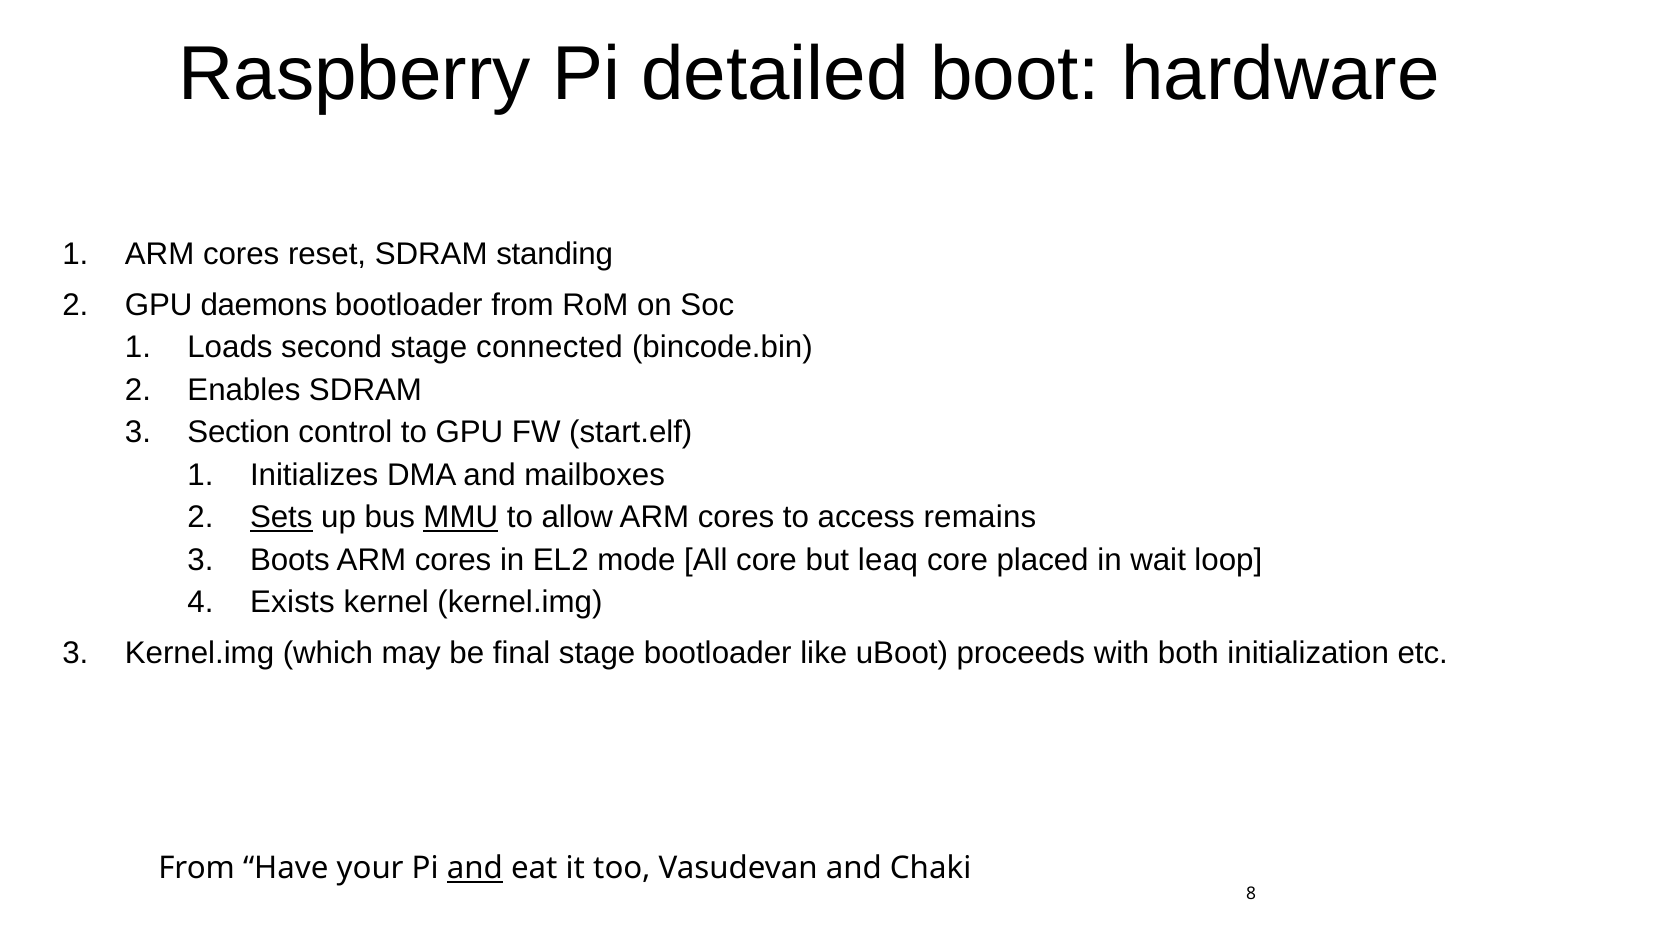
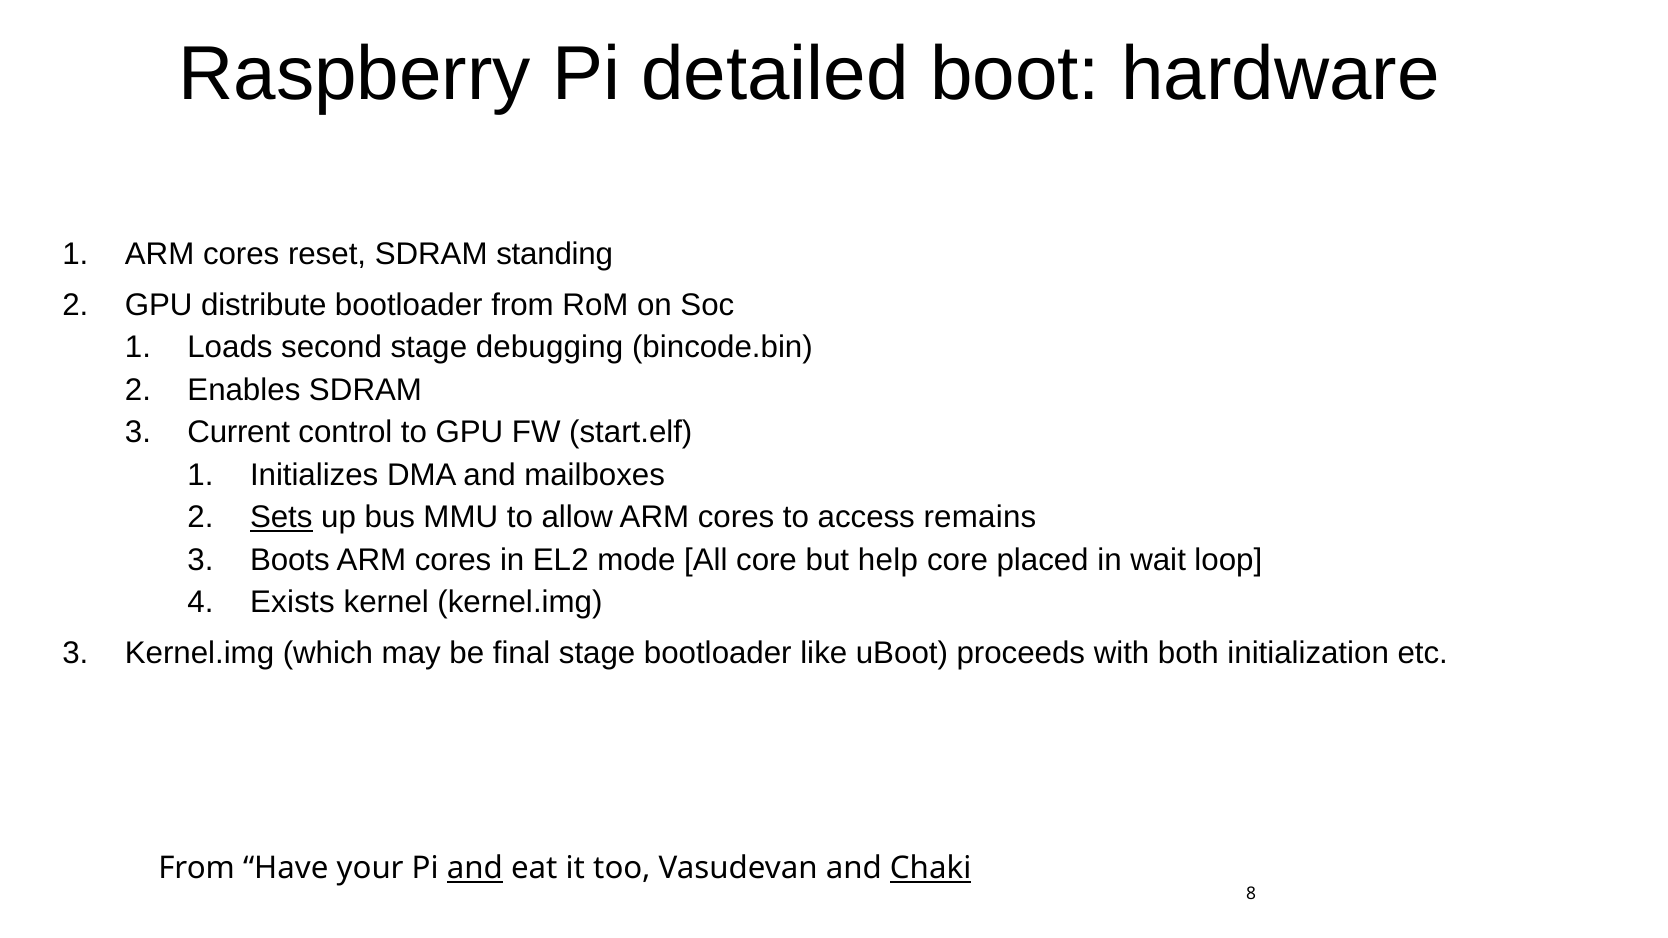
daemons: daemons -> distribute
connected: connected -> debugging
Section: Section -> Current
MMU underline: present -> none
leaq: leaq -> help
Chaki underline: none -> present
